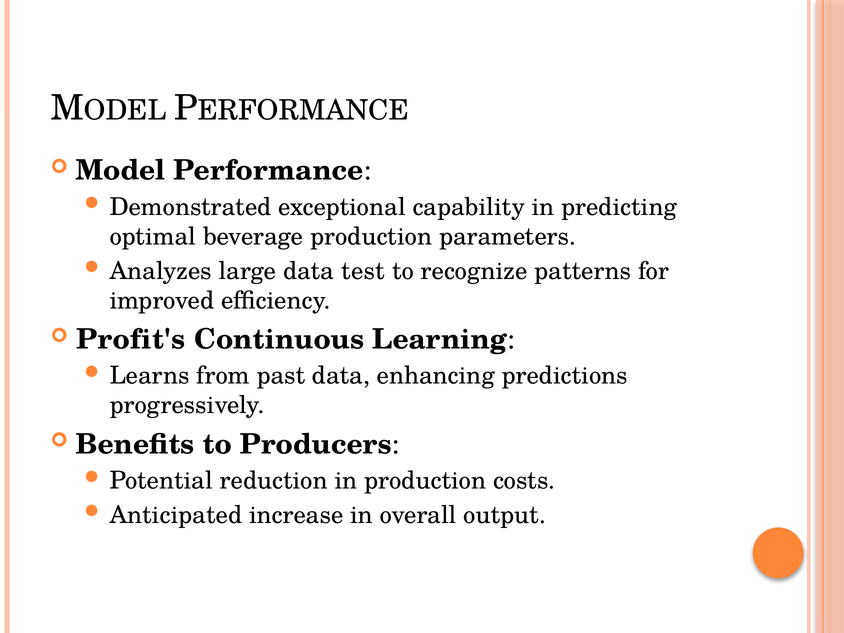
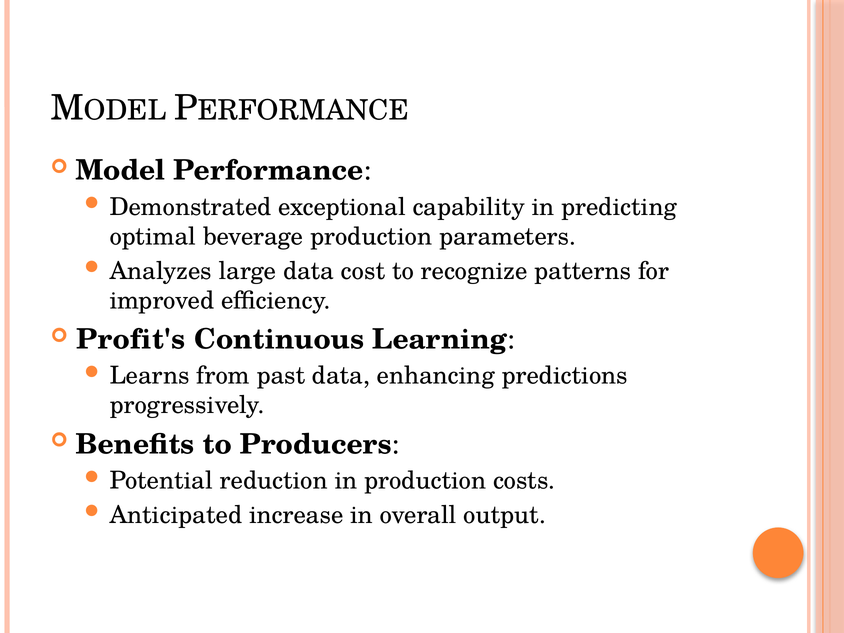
test: test -> cost
